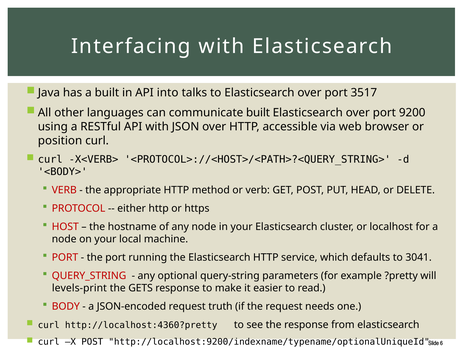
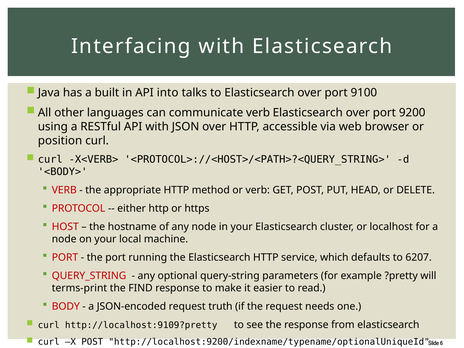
3517: 3517 -> 9100
communicate built: built -> verb
3041: 3041 -> 6207
levels-print: levels-print -> terms-print
GETS: GETS -> FIND
http://localhost:4360?pretty: http://localhost:4360?pretty -> http://localhost:9109?pretty
